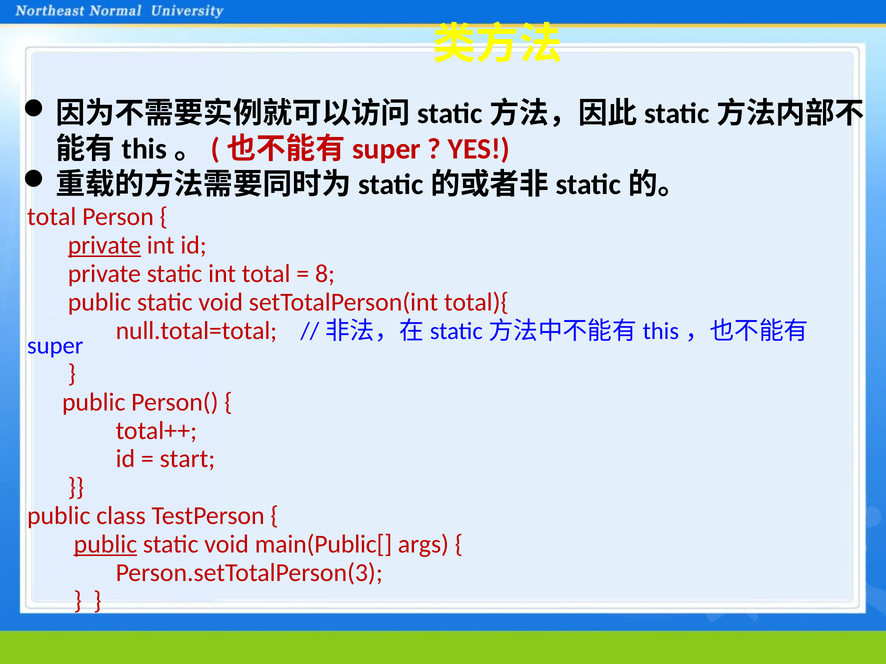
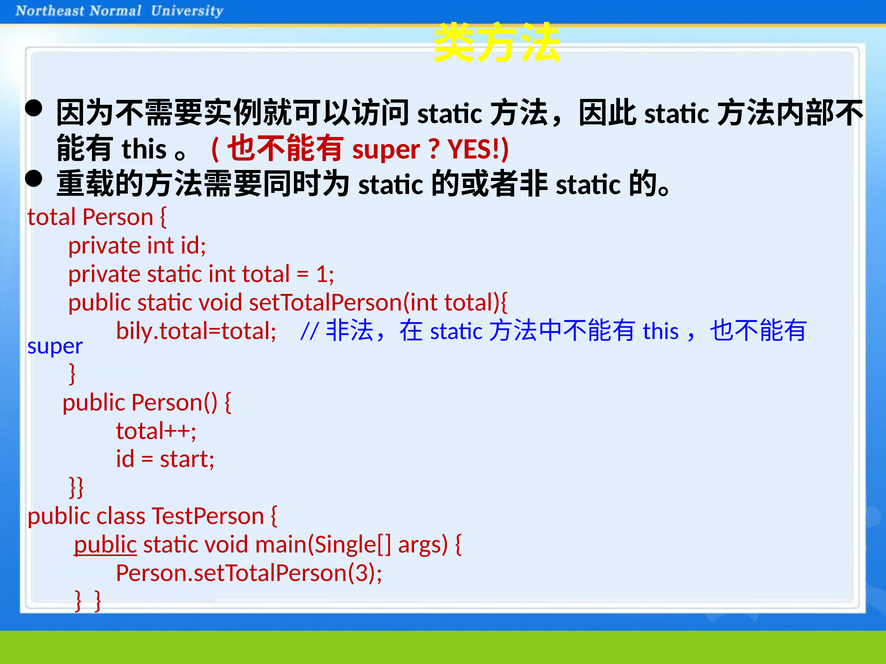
private at (104, 245) underline: present -> none
8: 8 -> 1
null.total=total: null.total=total -> bily.total=total
main(Public[: main(Public[ -> main(Single[
